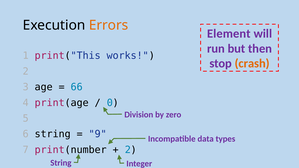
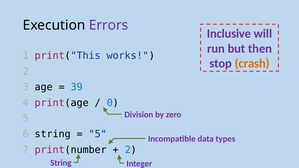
Errors colour: orange -> purple
Element: Element -> Inclusive
66: 66 -> 39
9 at (98, 134): 9 -> 5
